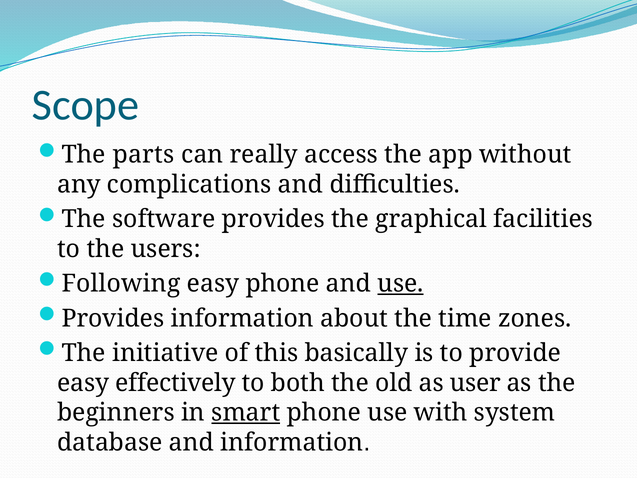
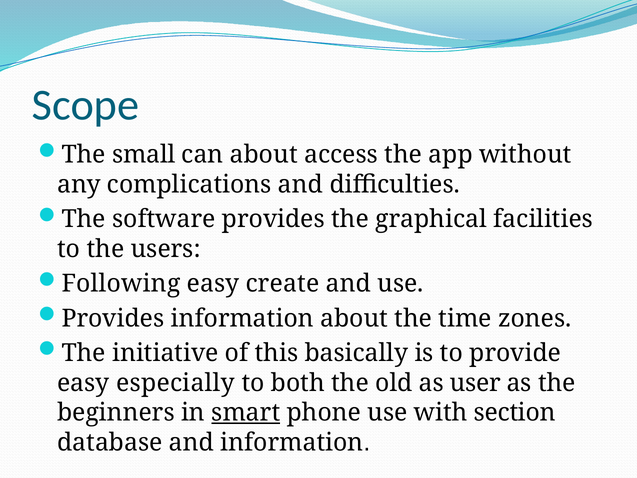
parts: parts -> small
can really: really -> about
easy phone: phone -> create
use at (400, 283) underline: present -> none
effectively: effectively -> especially
system: system -> section
